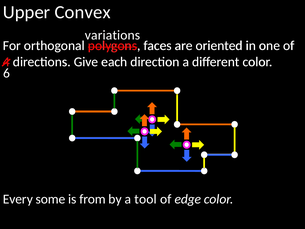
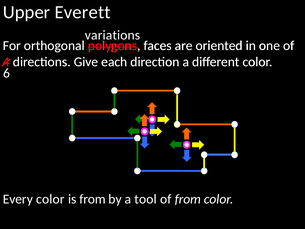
Convex: Convex -> Everett
Every some: some -> color
of edge: edge -> from
